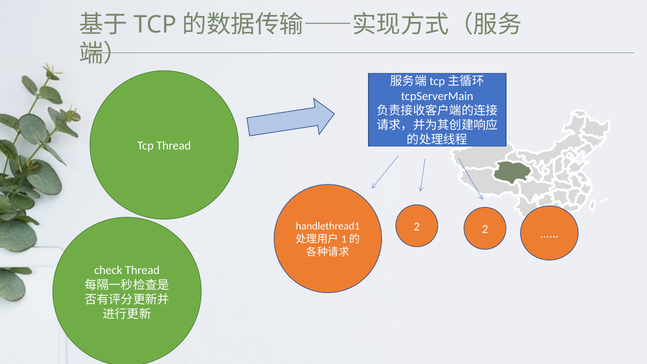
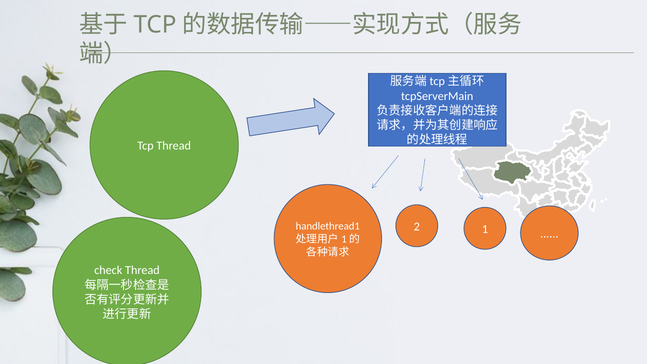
2 2: 2 -> 1
